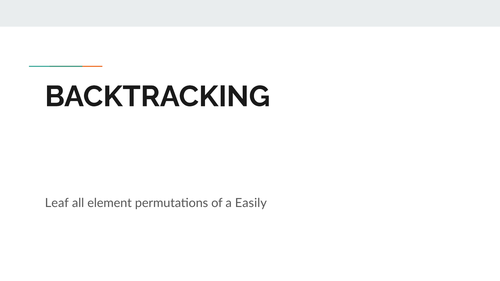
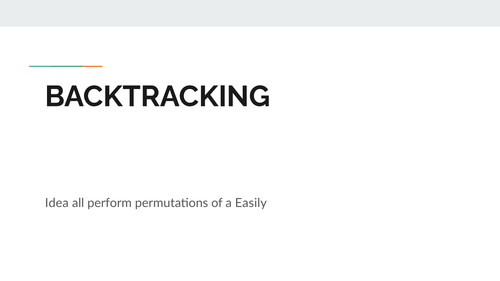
Leaf: Leaf -> Idea
element: element -> perform
